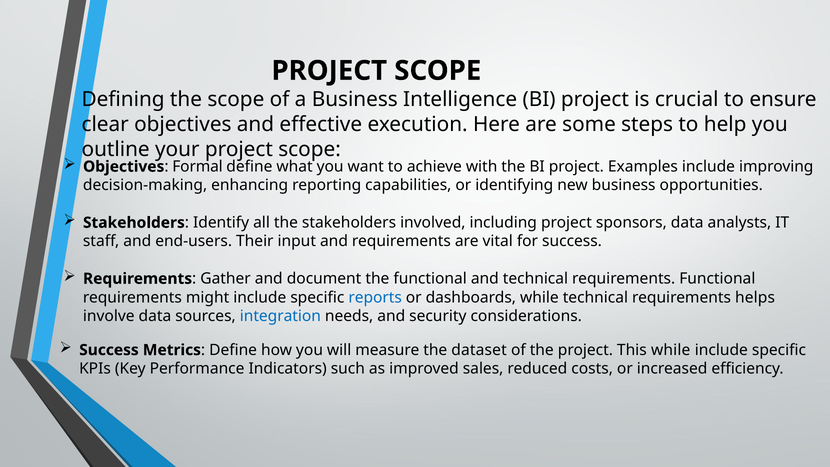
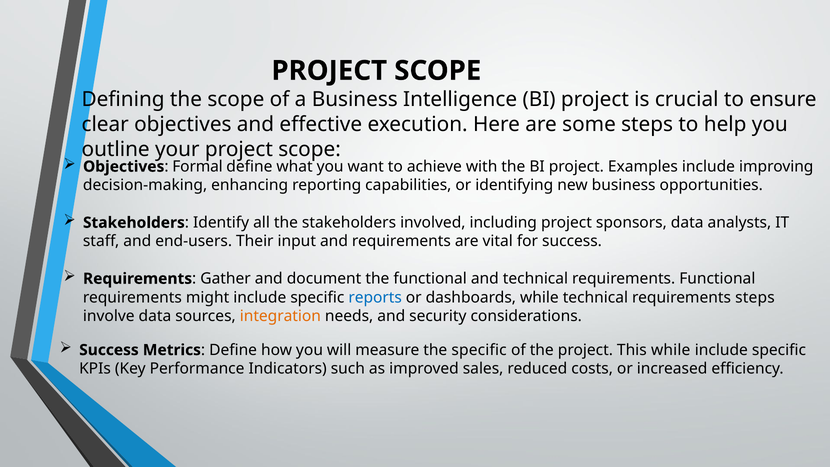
requirements helps: helps -> steps
integration colour: blue -> orange
the dataset: dataset -> specific
